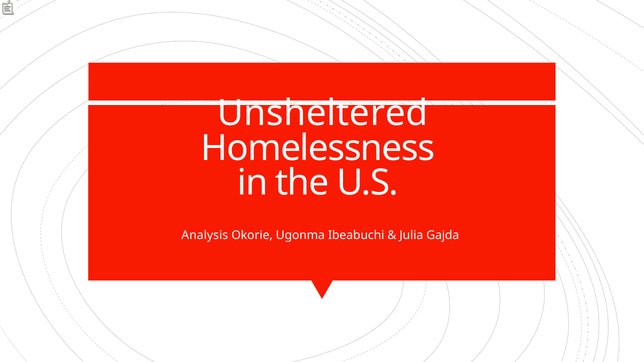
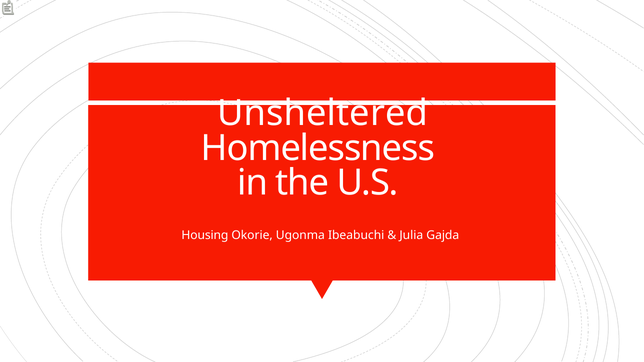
Analysis: Analysis -> Housing
